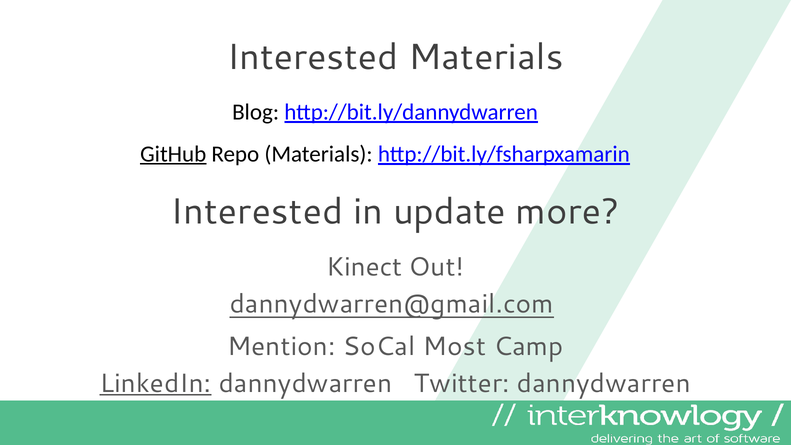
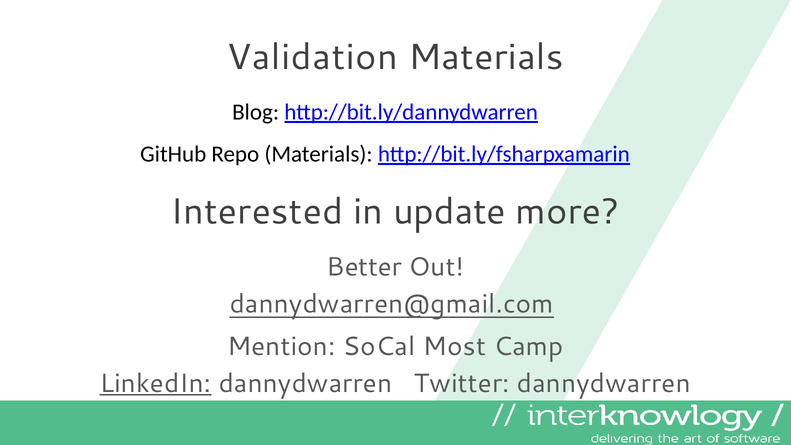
Interested at (312, 57): Interested -> Validation
GitHub underline: present -> none
Kinect: Kinect -> Better
